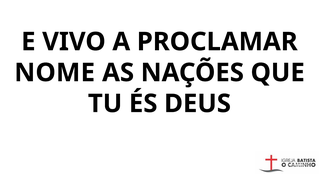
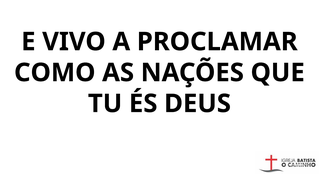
NOME: NOME -> COMO
